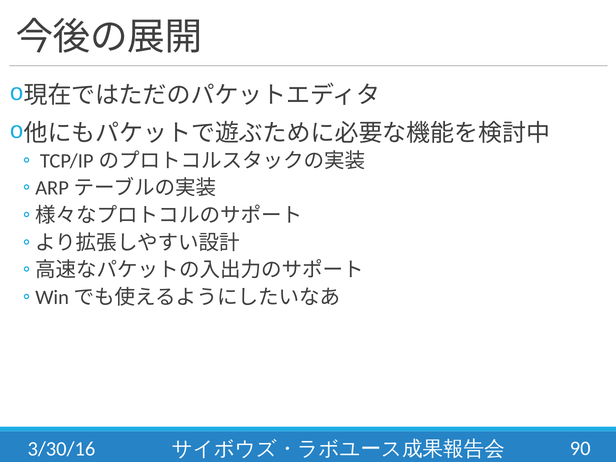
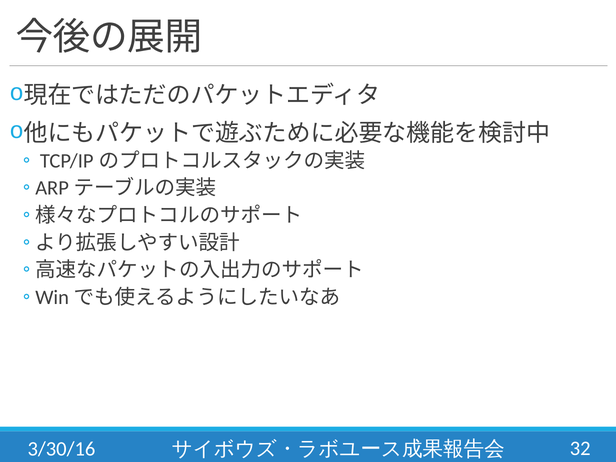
90: 90 -> 32
